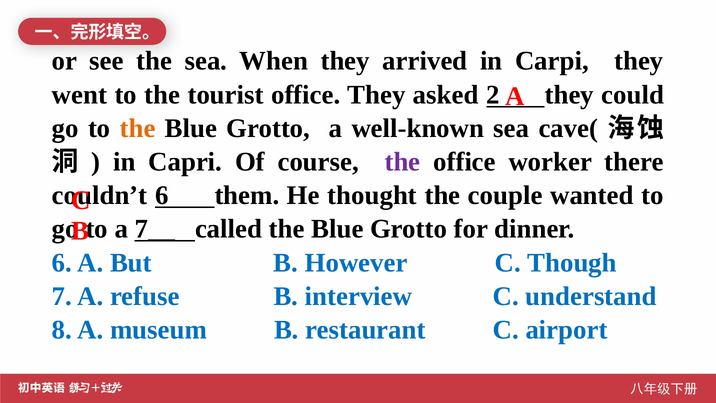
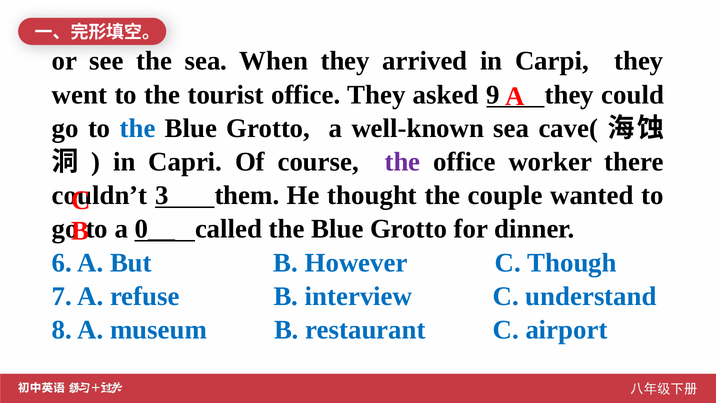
2: 2 -> 9
the at (138, 128) colour: orange -> blue
6 at (162, 195): 6 -> 3
7__: 7__ -> 0__
